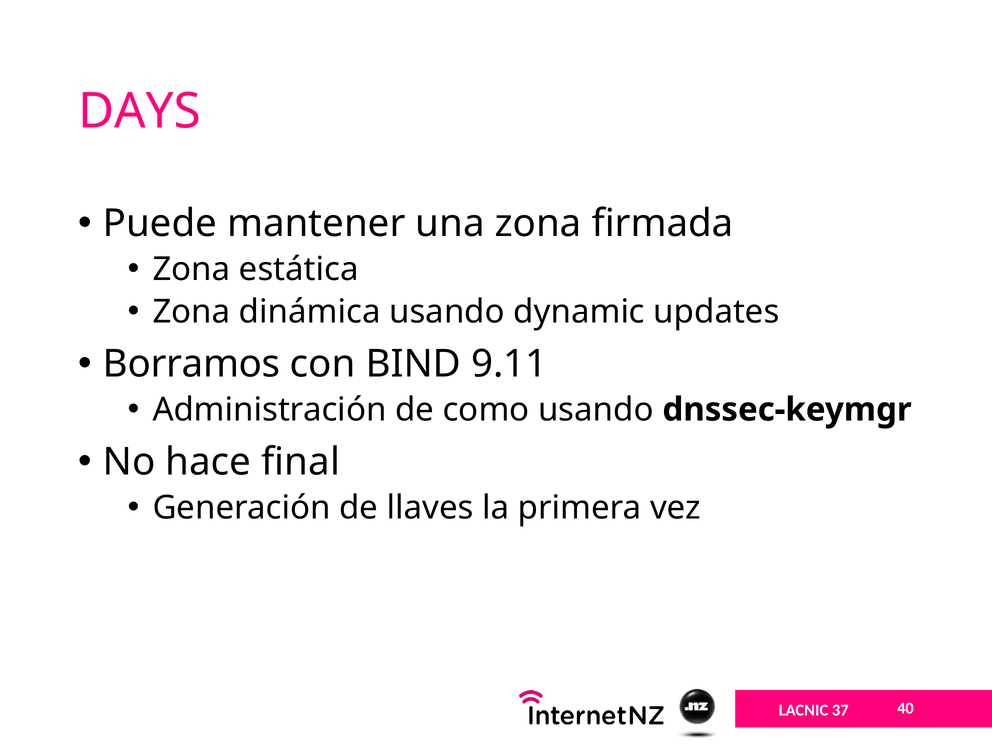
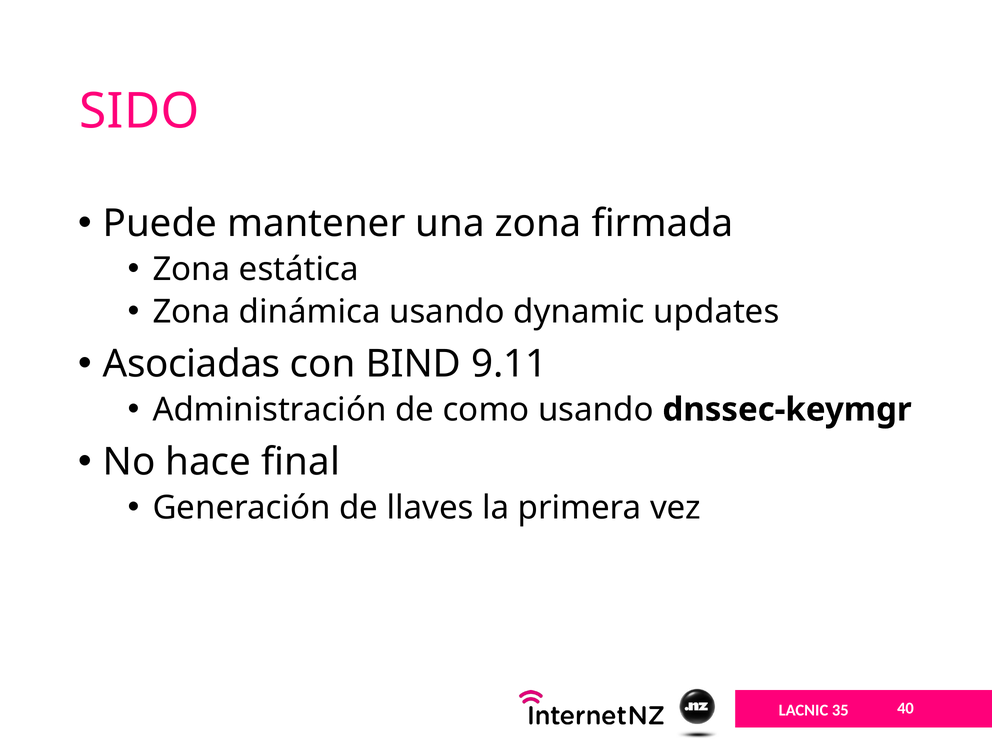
DAYS: DAYS -> SIDO
Borramos: Borramos -> Asociadas
37: 37 -> 35
